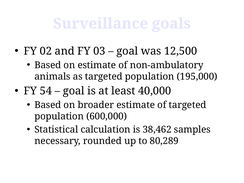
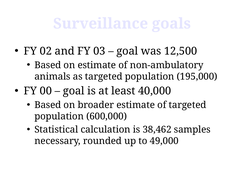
54: 54 -> 00
80,289: 80,289 -> 49,000
